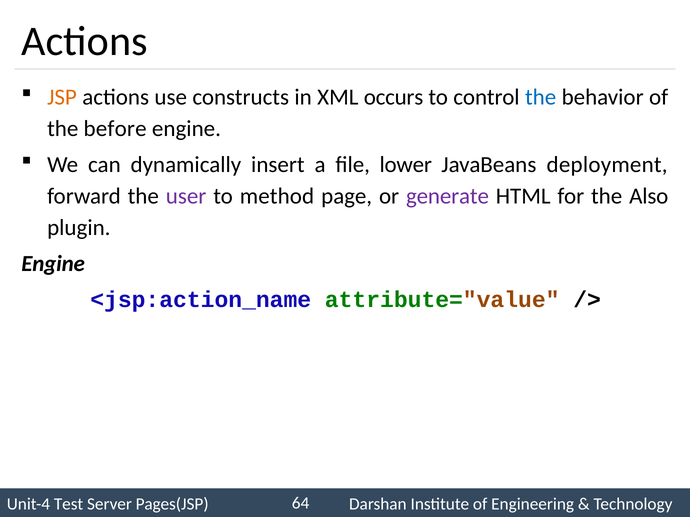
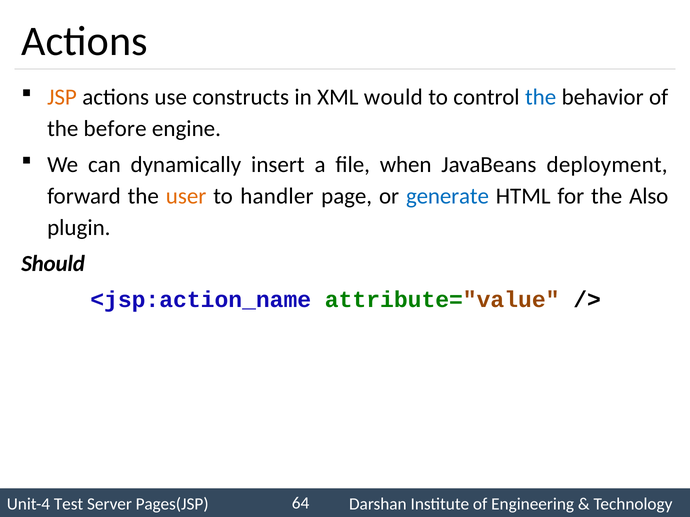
occurs: occurs -> would
lower: lower -> when
user colour: purple -> orange
method: method -> handler
generate colour: purple -> blue
Engine at (53, 264): Engine -> Should
